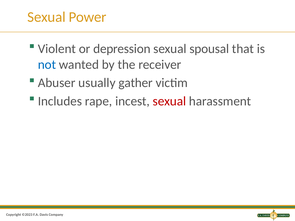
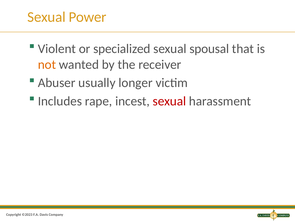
depression: depression -> specialized
not colour: blue -> orange
gather: gather -> longer
